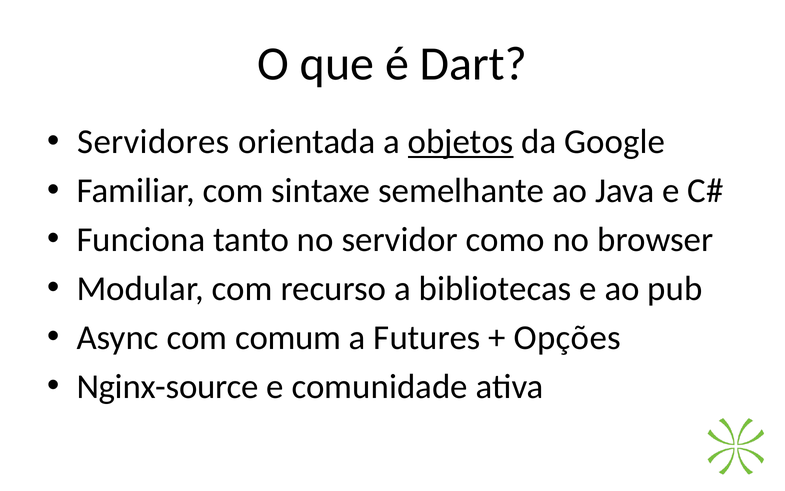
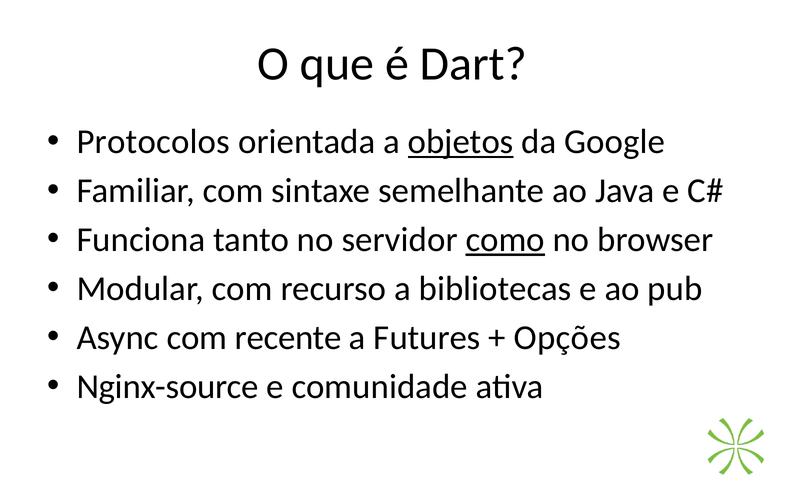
Servidores: Servidores -> Protocolos
como underline: none -> present
comum: comum -> recente
